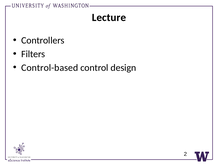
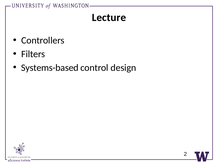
Control-based: Control-based -> Systems-based
